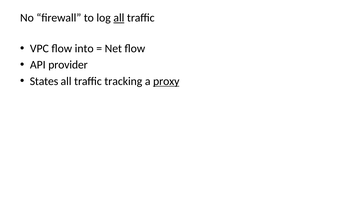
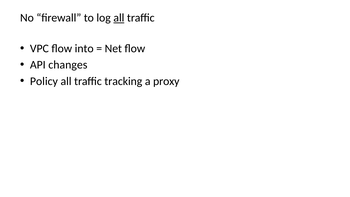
provider: provider -> changes
States: States -> Policy
proxy underline: present -> none
